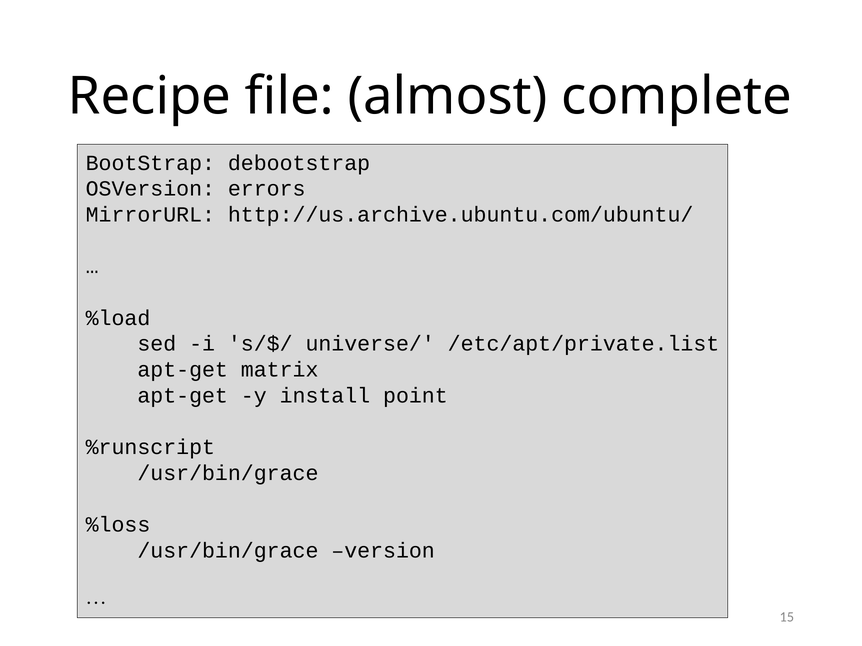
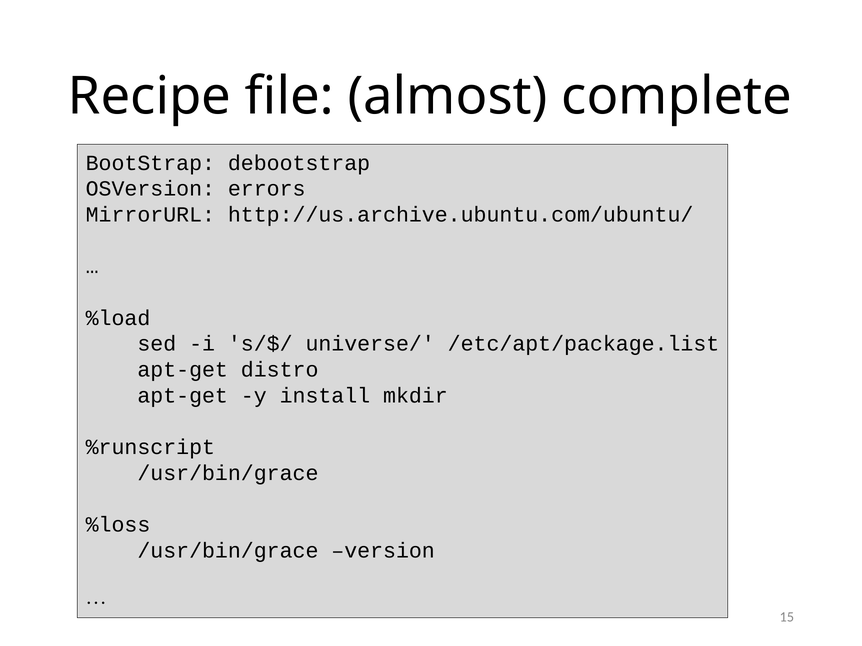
/etc/apt/private.list: /etc/apt/private.list -> /etc/apt/package.list
matrix: matrix -> distro
point: point -> mkdir
